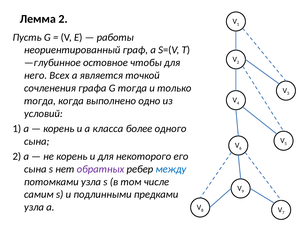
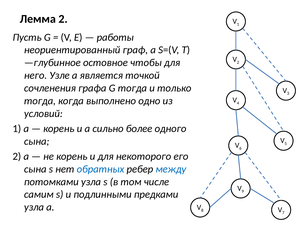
Всех: Всех -> Узле
класса: класса -> сильно
обратных colour: purple -> blue
